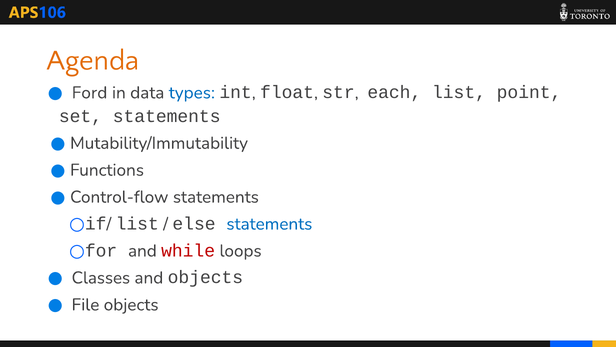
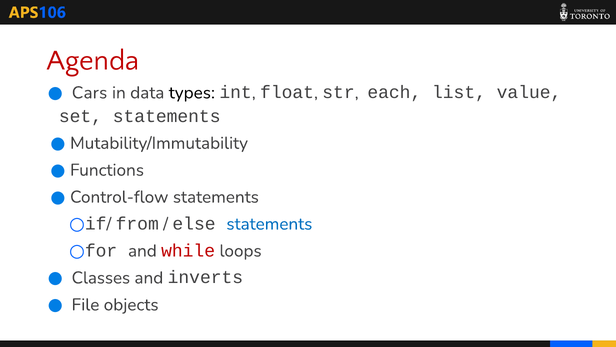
Agenda colour: orange -> red
Ford: Ford -> Cars
types colour: blue -> black
point: point -> value
list at (137, 223): list -> from
and objects: objects -> inverts
